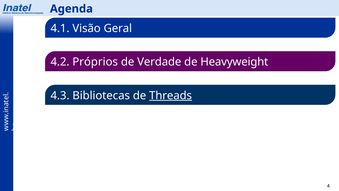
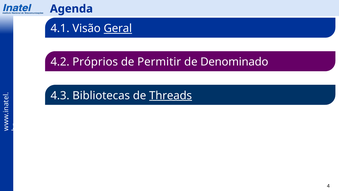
Geral underline: none -> present
Verdade: Verdade -> Permitir
Heavyweight: Heavyweight -> Denominado
